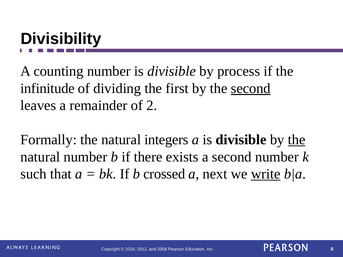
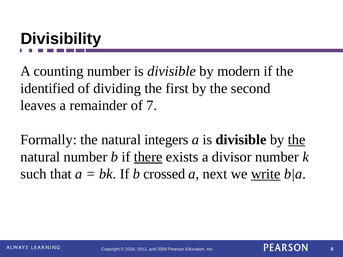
process: process -> modern
infinitude: infinitude -> identified
second at (251, 88) underline: present -> none
2: 2 -> 7
there underline: none -> present
a second: second -> divisor
